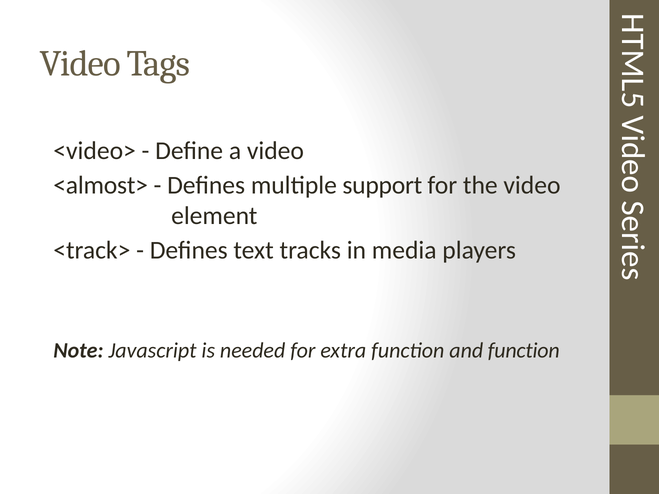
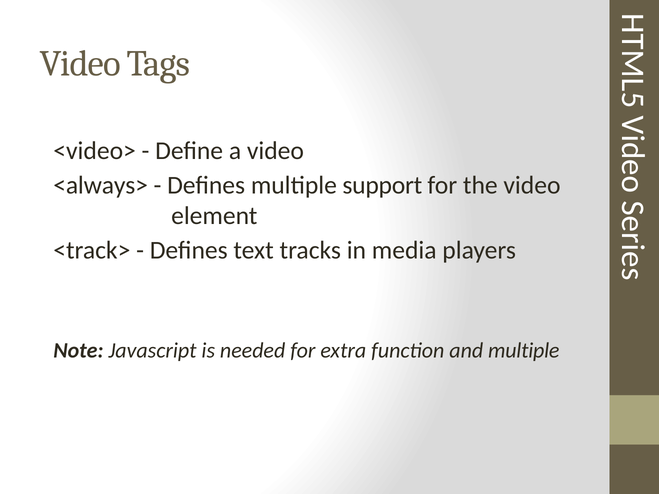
<almost>: <almost> -> <always>
and function: function -> multiple
